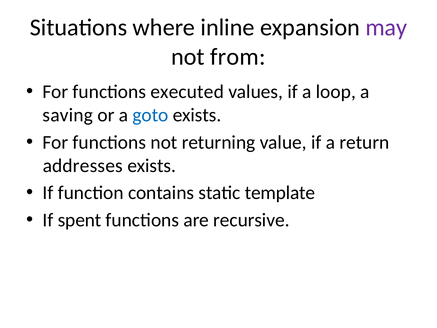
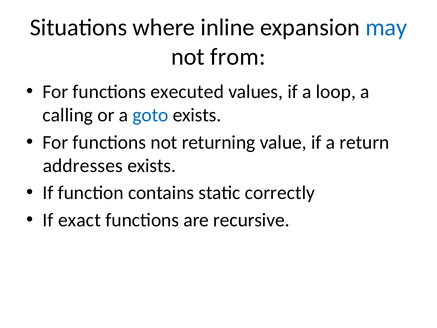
may colour: purple -> blue
saving: saving -> calling
template: template -> correctly
spent: spent -> exact
